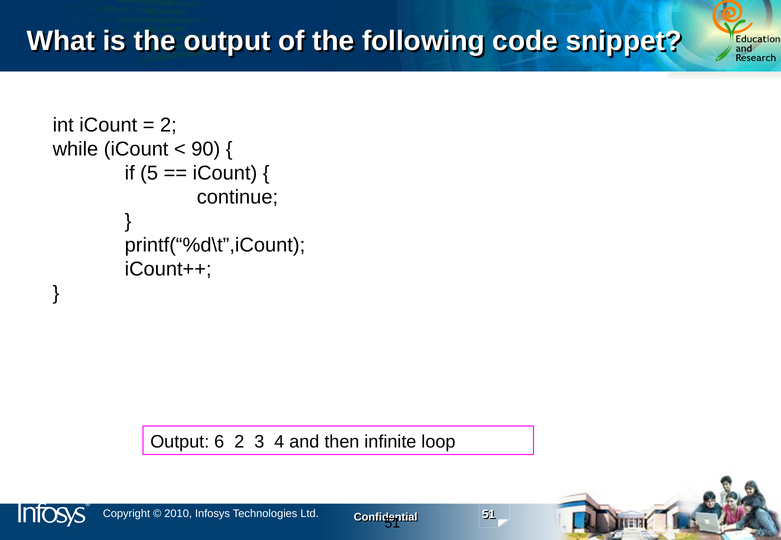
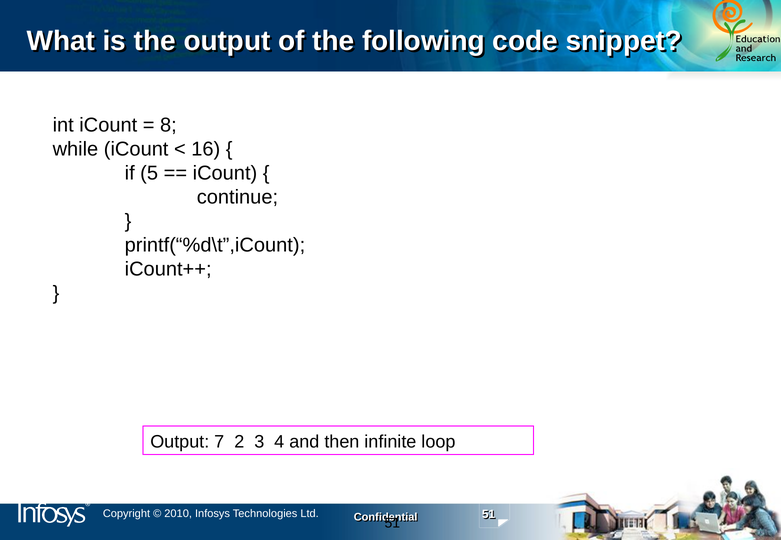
2 at (168, 125): 2 -> 8
90: 90 -> 16
6: 6 -> 7
